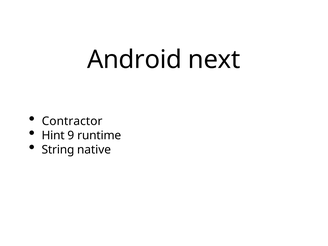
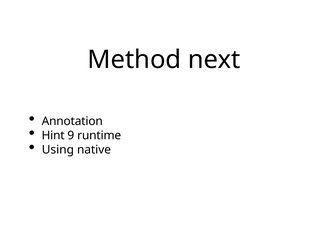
Android: Android -> Method
Contractor: Contractor -> Annotation
String: String -> Using
